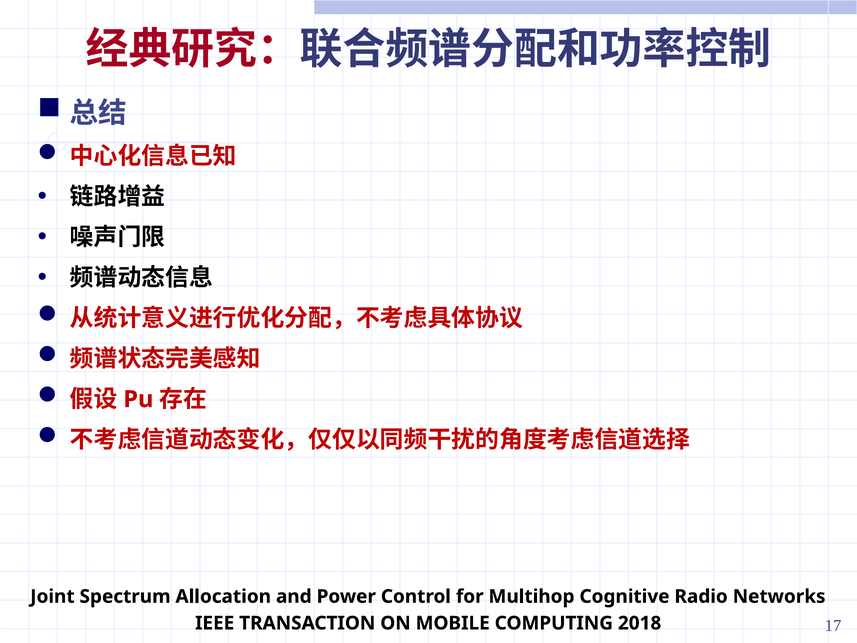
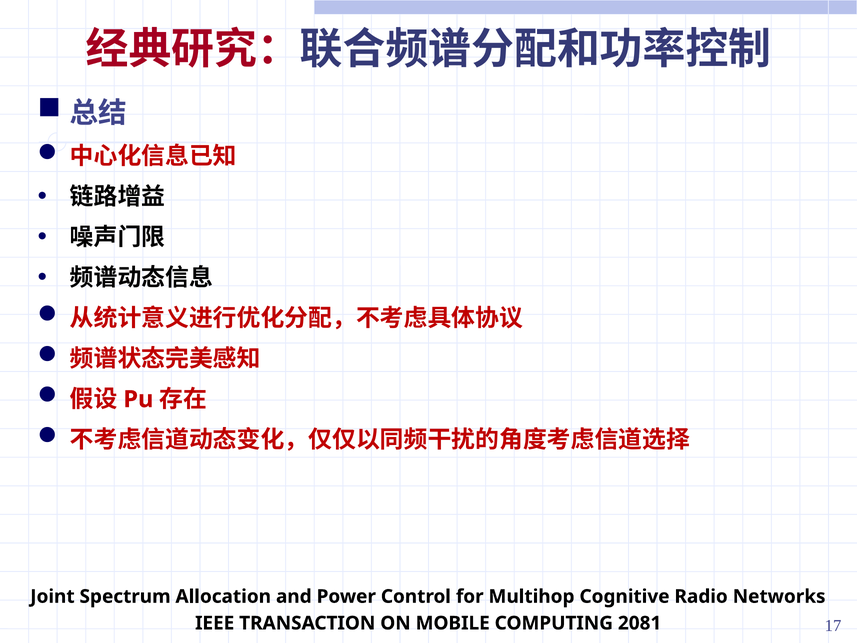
2018: 2018 -> 2081
